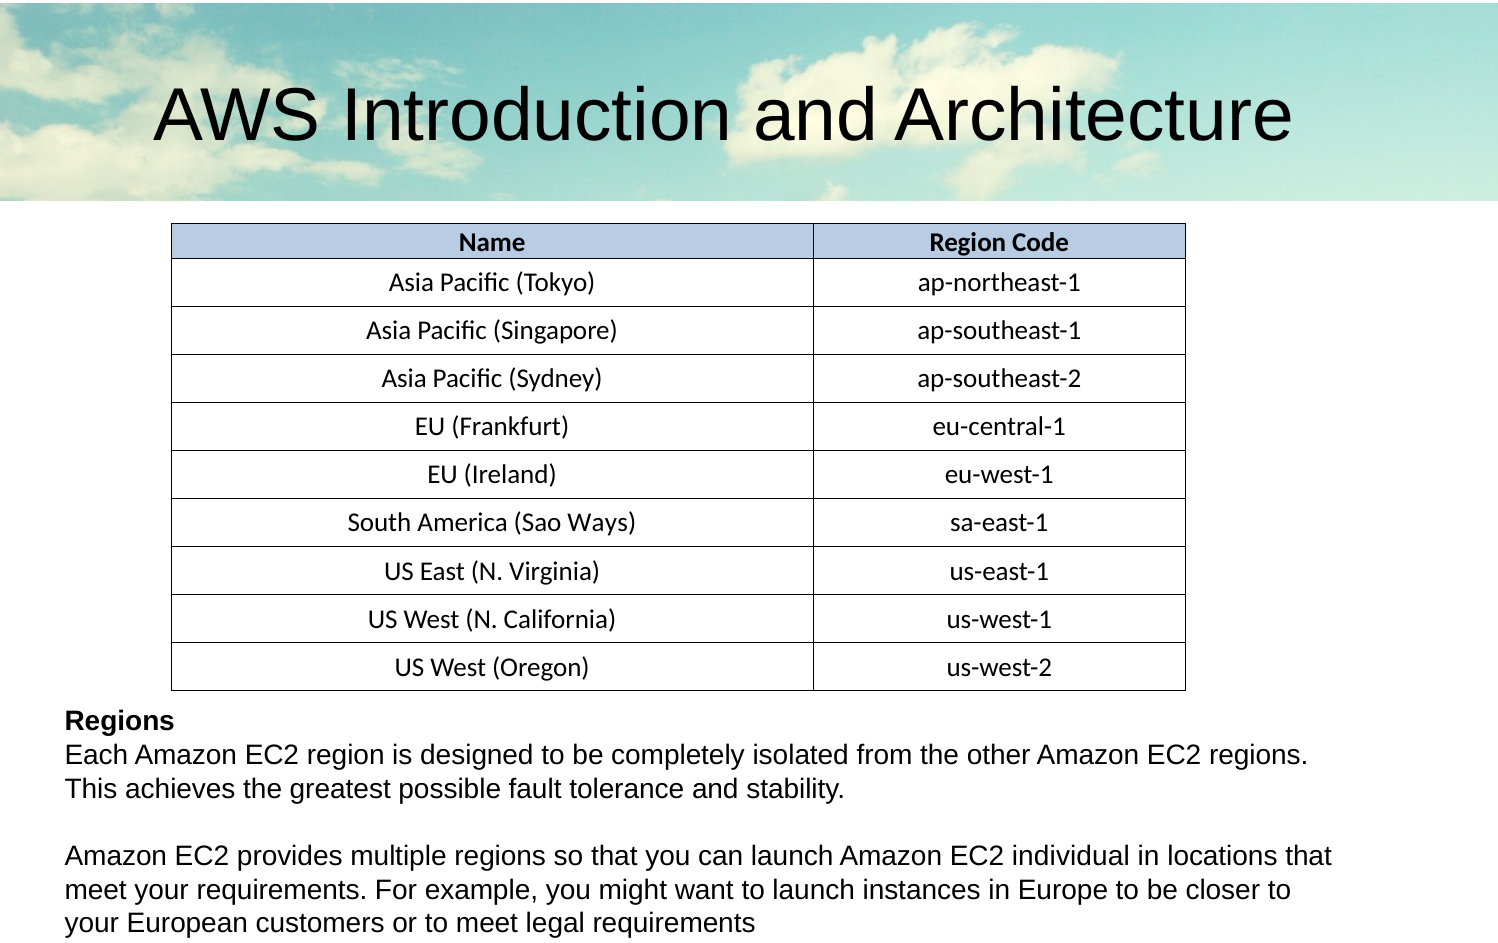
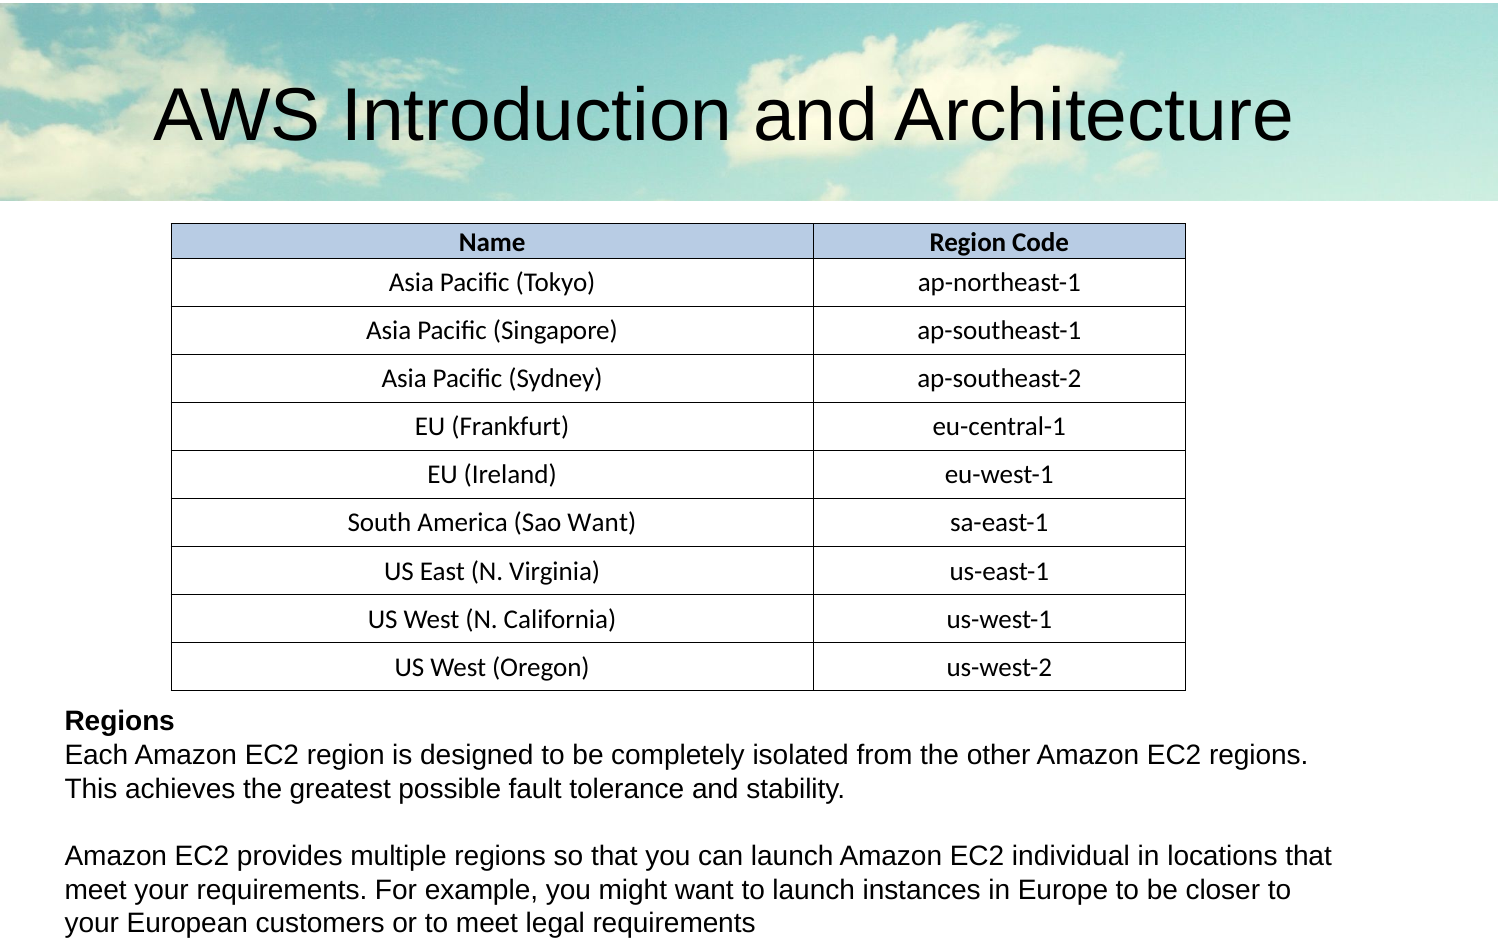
Sao Ways: Ways -> Want
